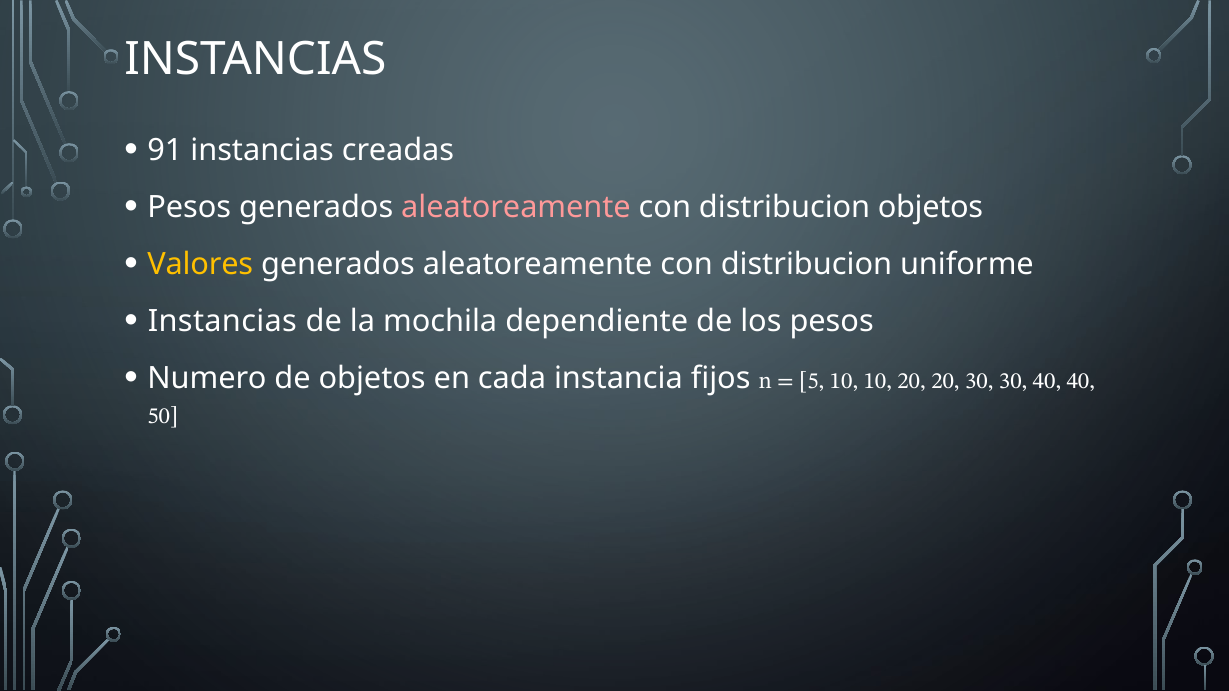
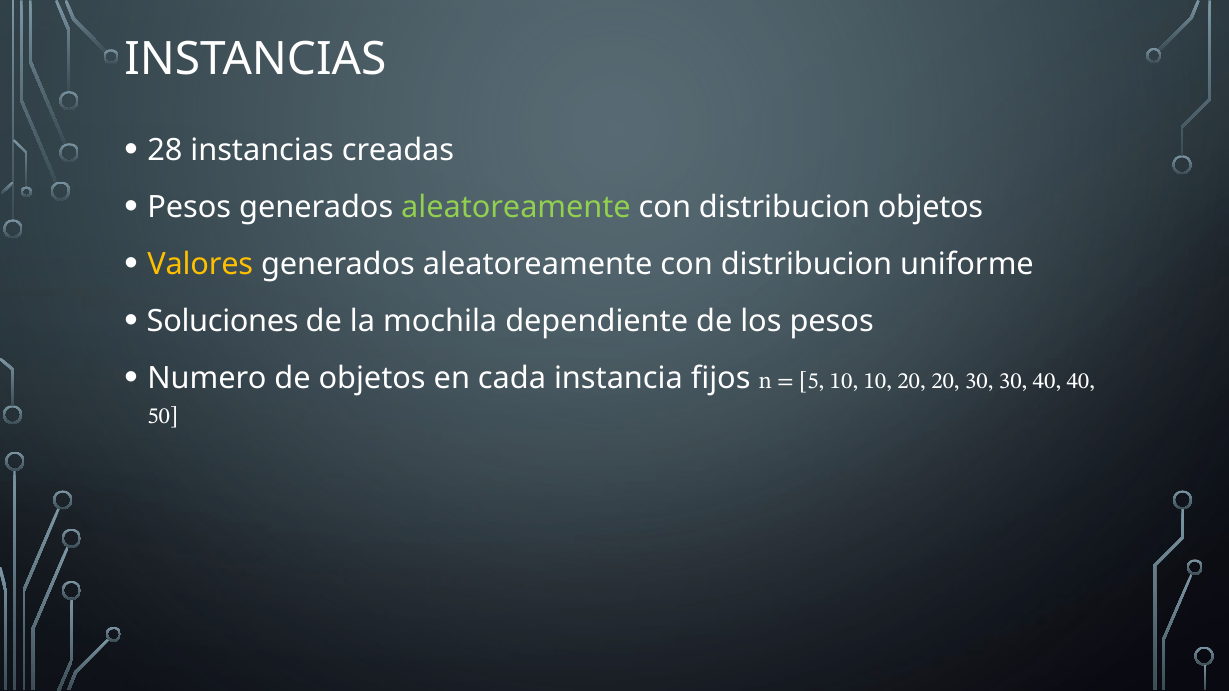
91: 91 -> 28
aleatoreamente at (516, 207) colour: pink -> light green
Instancias at (222, 322): Instancias -> Soluciones
